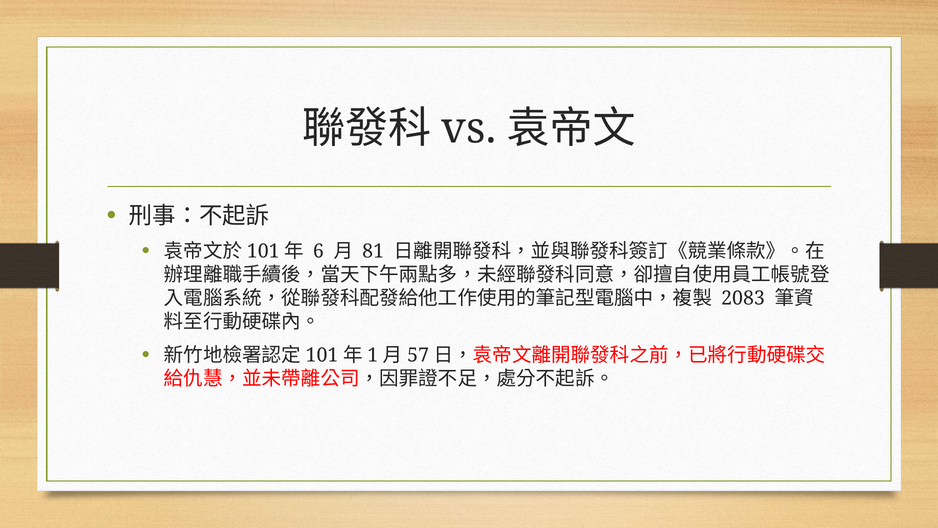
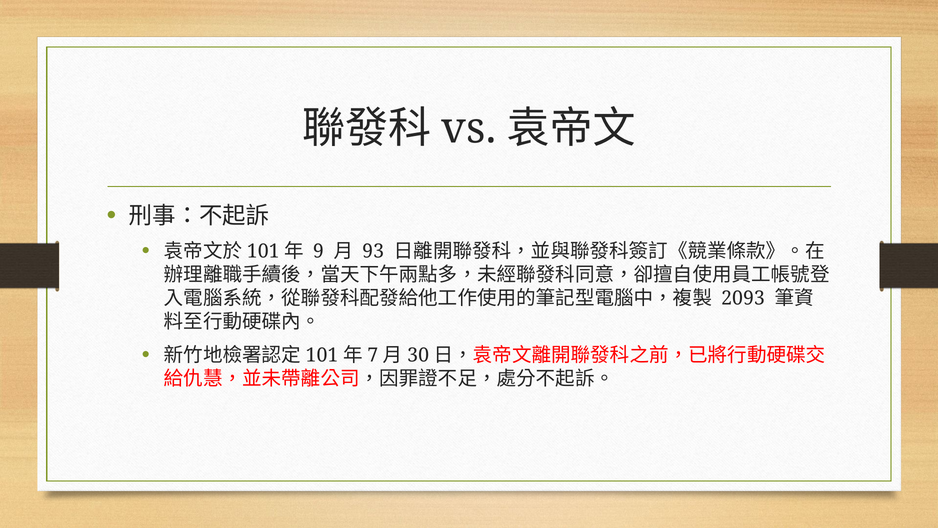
6: 6 -> 9
81: 81 -> 93
2083: 2083 -> 2093
1: 1 -> 7
57: 57 -> 30
